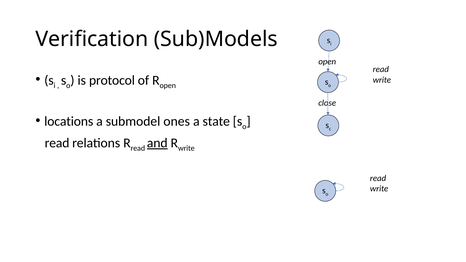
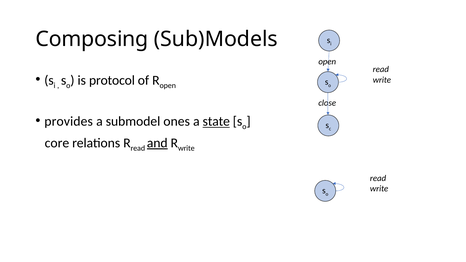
Verification: Verification -> Composing
locations: locations -> provides
state underline: none -> present
read at (57, 143): read -> core
